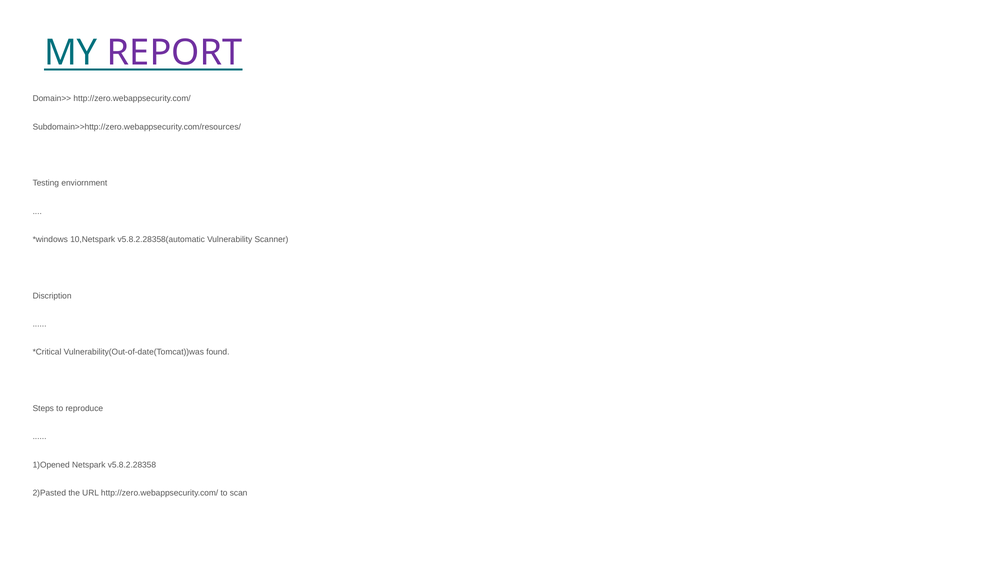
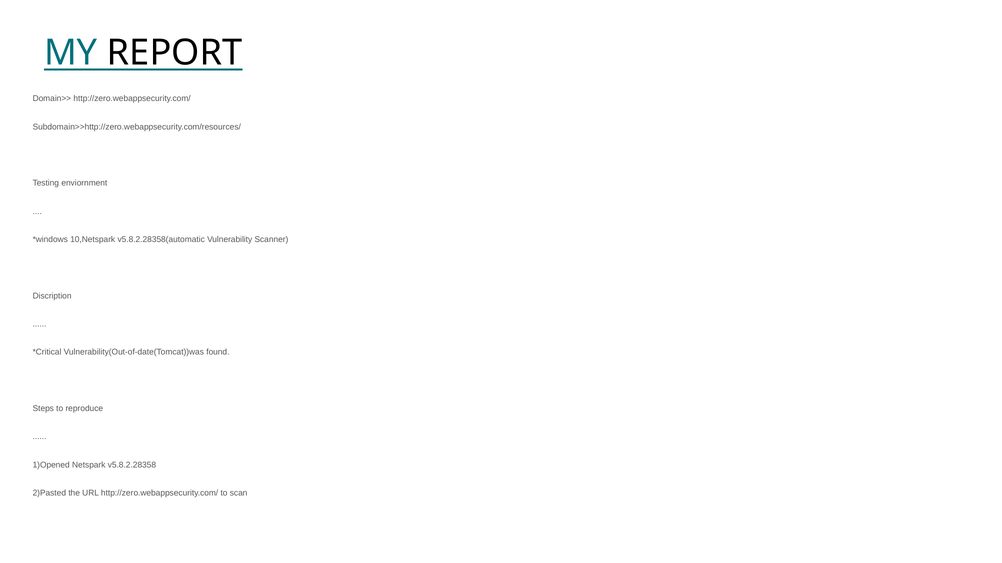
REPORT colour: purple -> black
